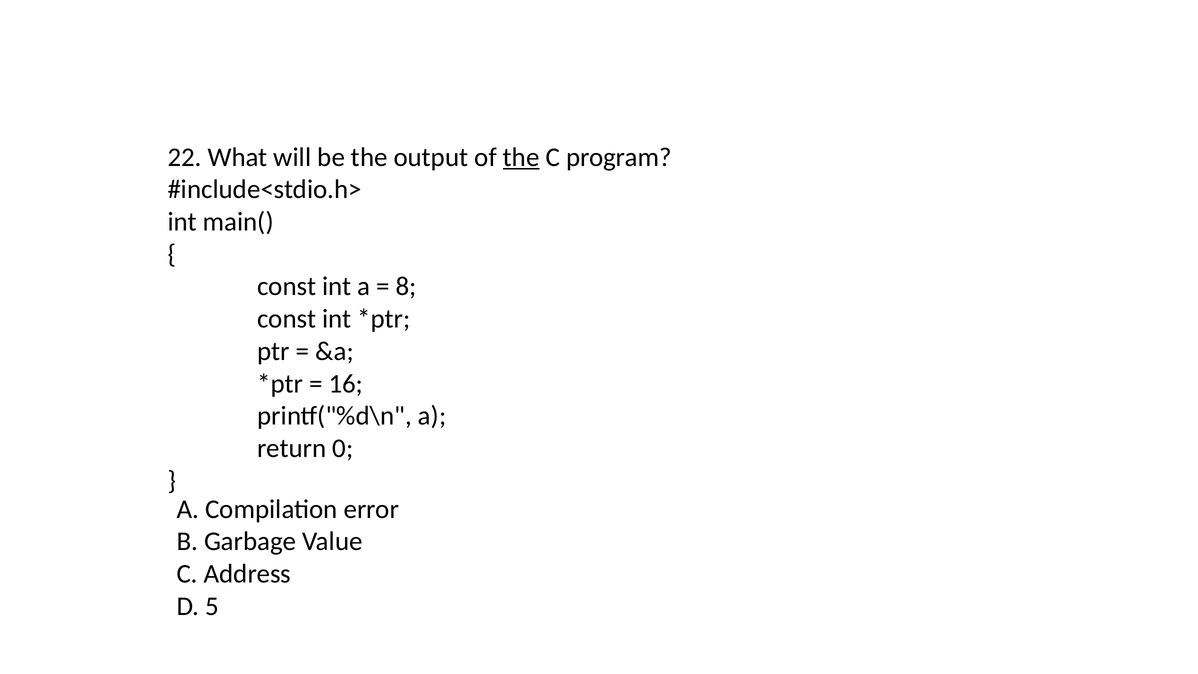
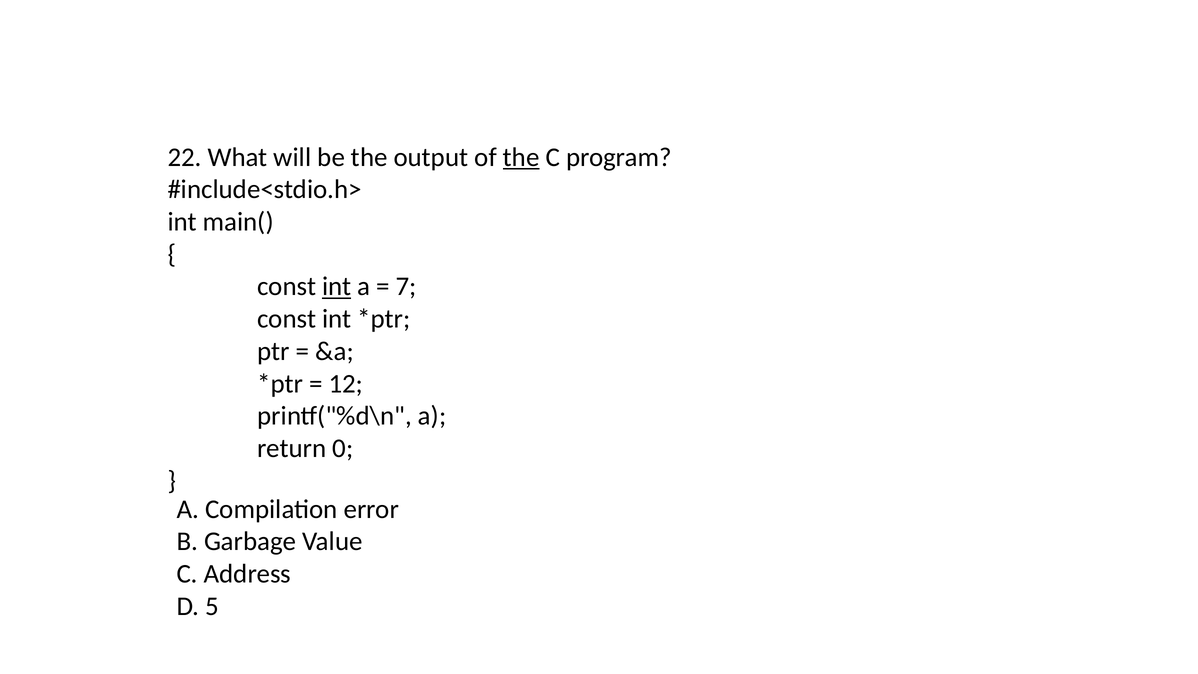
int at (337, 287) underline: none -> present
8: 8 -> 7
16: 16 -> 12
